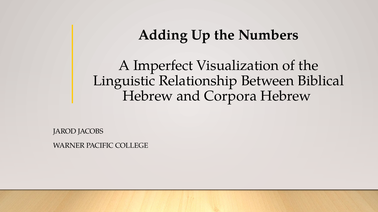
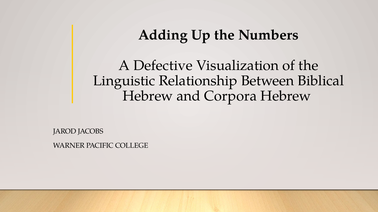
Imperfect: Imperfect -> Defective
